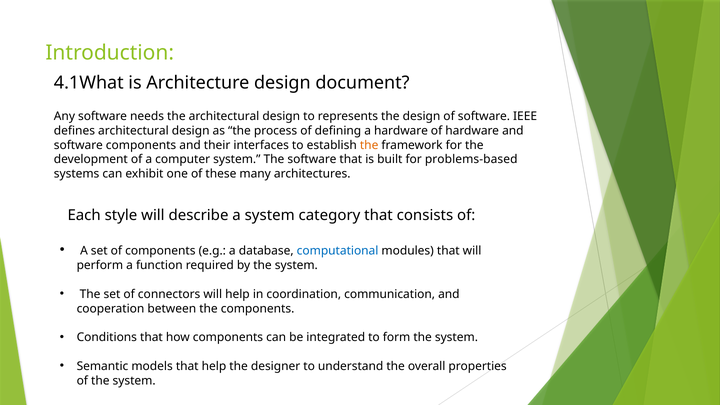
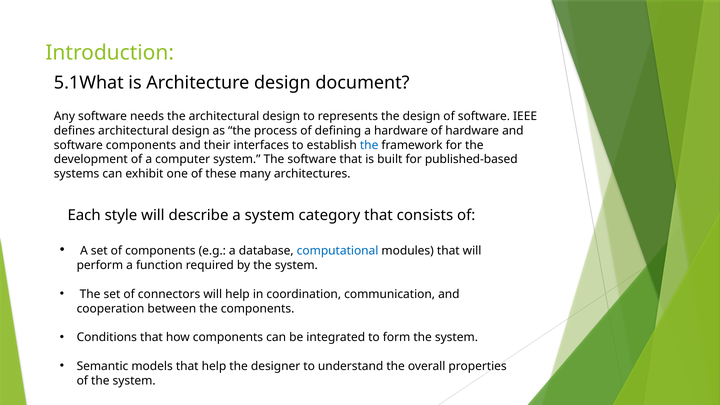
4.1What: 4.1What -> 5.1What
the at (369, 145) colour: orange -> blue
problems-based: problems-based -> published-based
